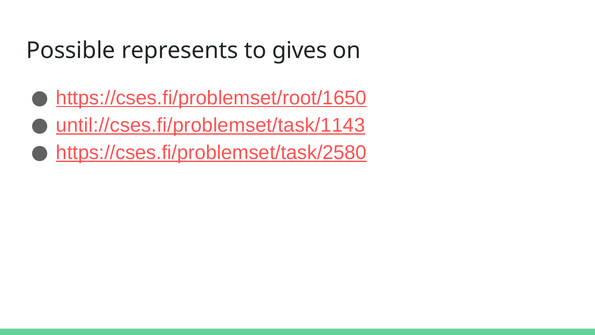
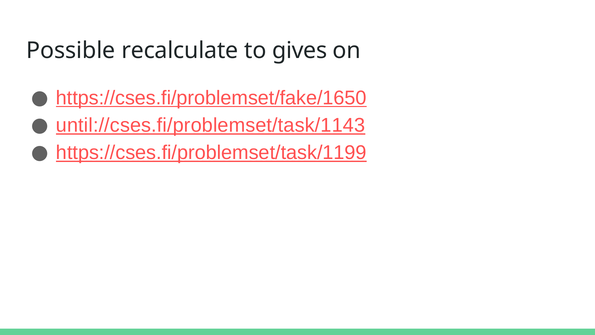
represents: represents -> recalculate
https://cses.fi/problemset/root/1650: https://cses.fi/problemset/root/1650 -> https://cses.fi/problemset/fake/1650
https://cses.fi/problemset/task/2580: https://cses.fi/problemset/task/2580 -> https://cses.fi/problemset/task/1199
